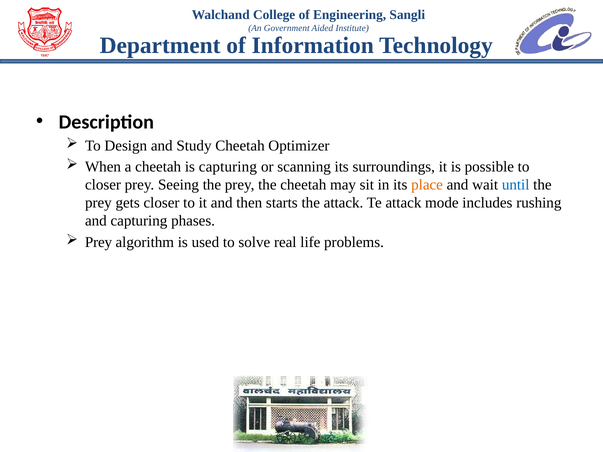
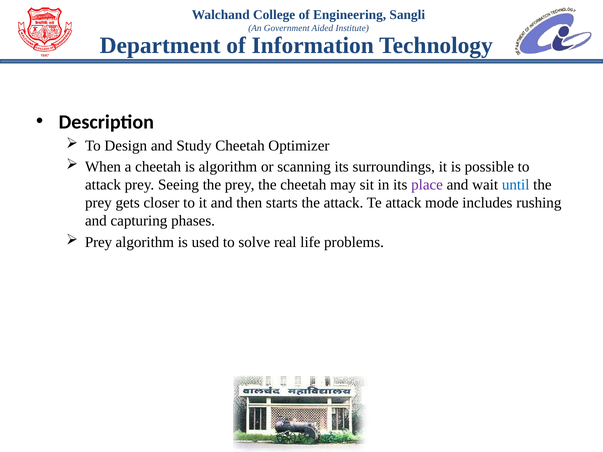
is capturing: capturing -> algorithm
closer at (103, 185): closer -> attack
place colour: orange -> purple
